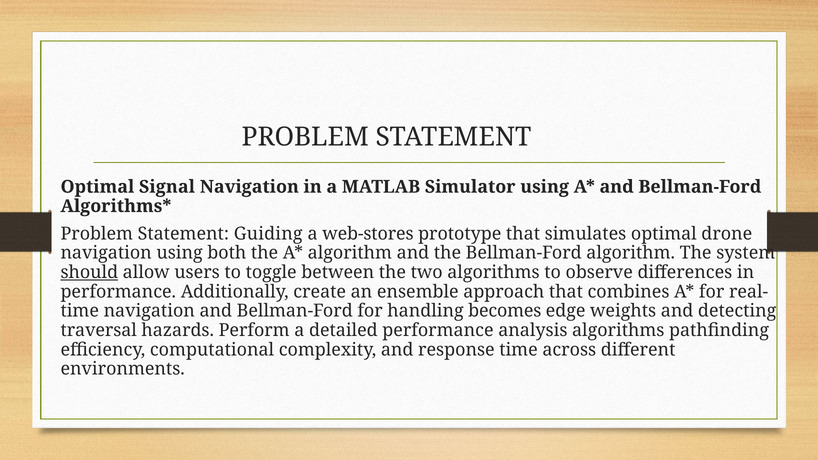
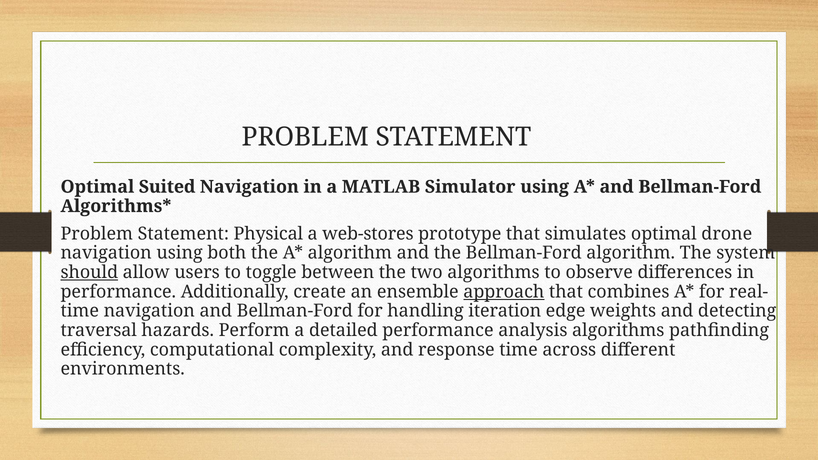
Signal: Signal -> Suited
Guiding: Guiding -> Physical
approach underline: none -> present
becomes: becomes -> iteration
